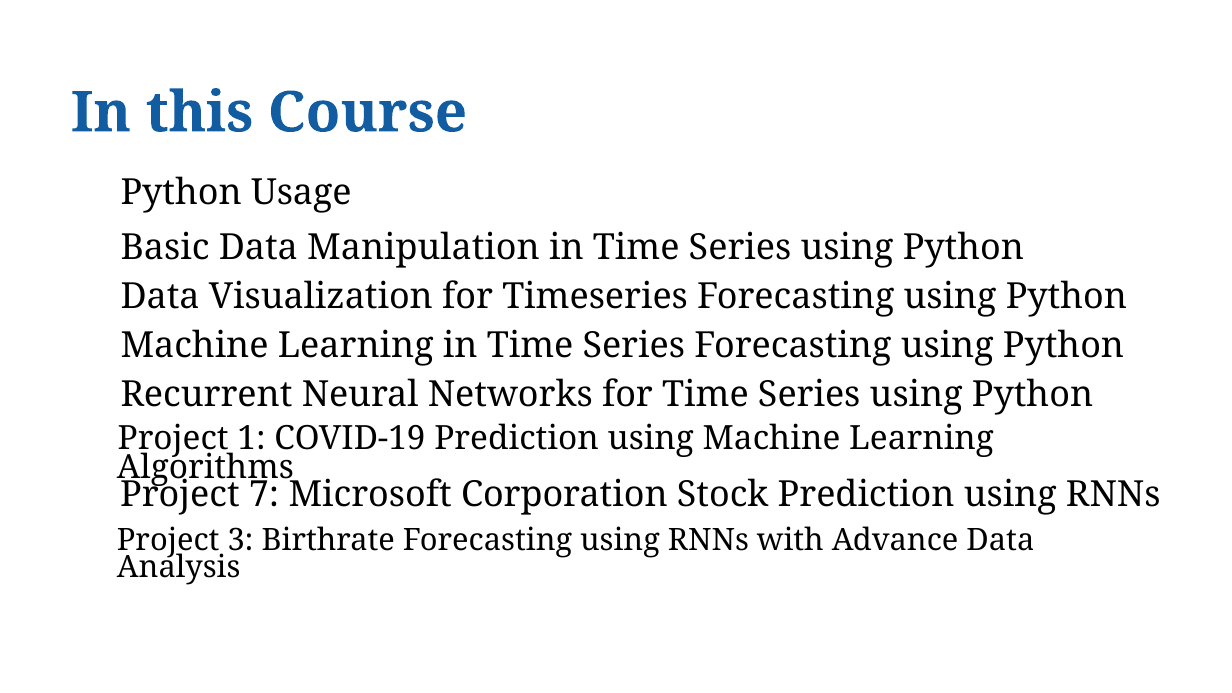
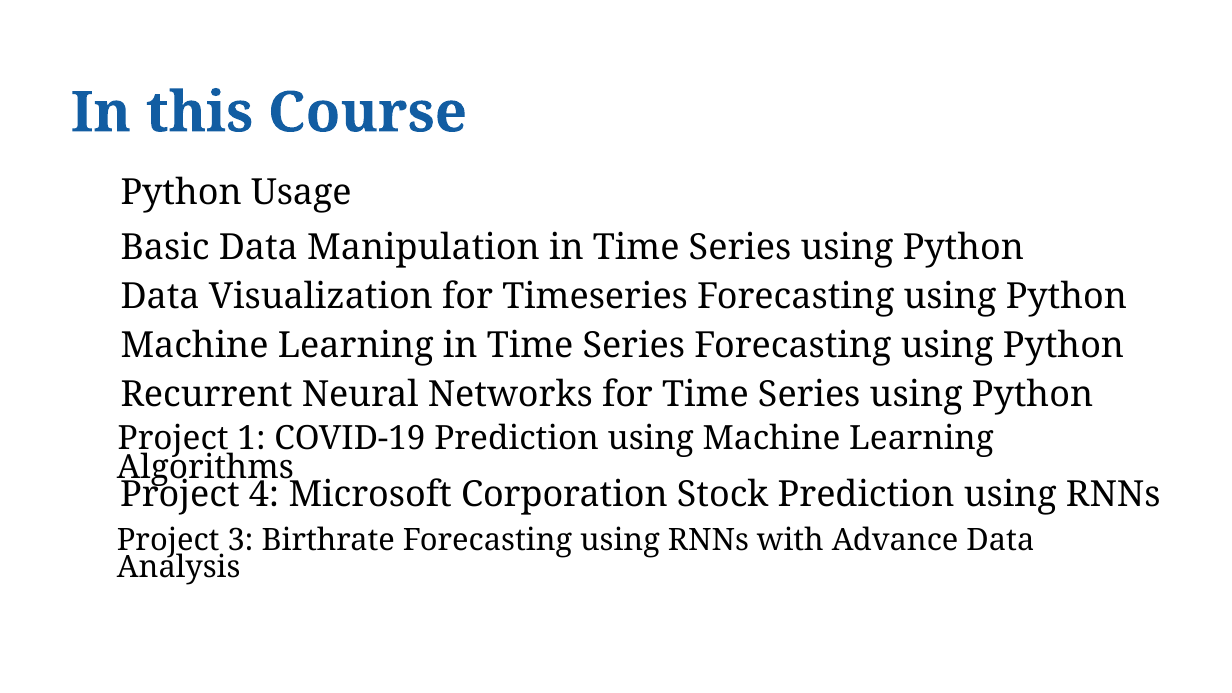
7: 7 -> 4
